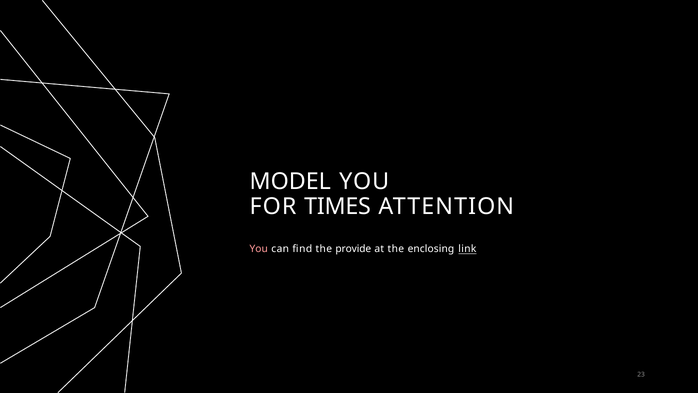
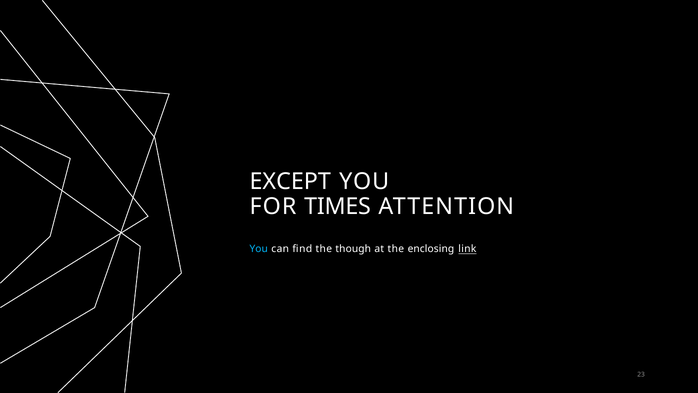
MODEL: MODEL -> EXCEPT
You at (259, 249) colour: pink -> light blue
provide: provide -> though
